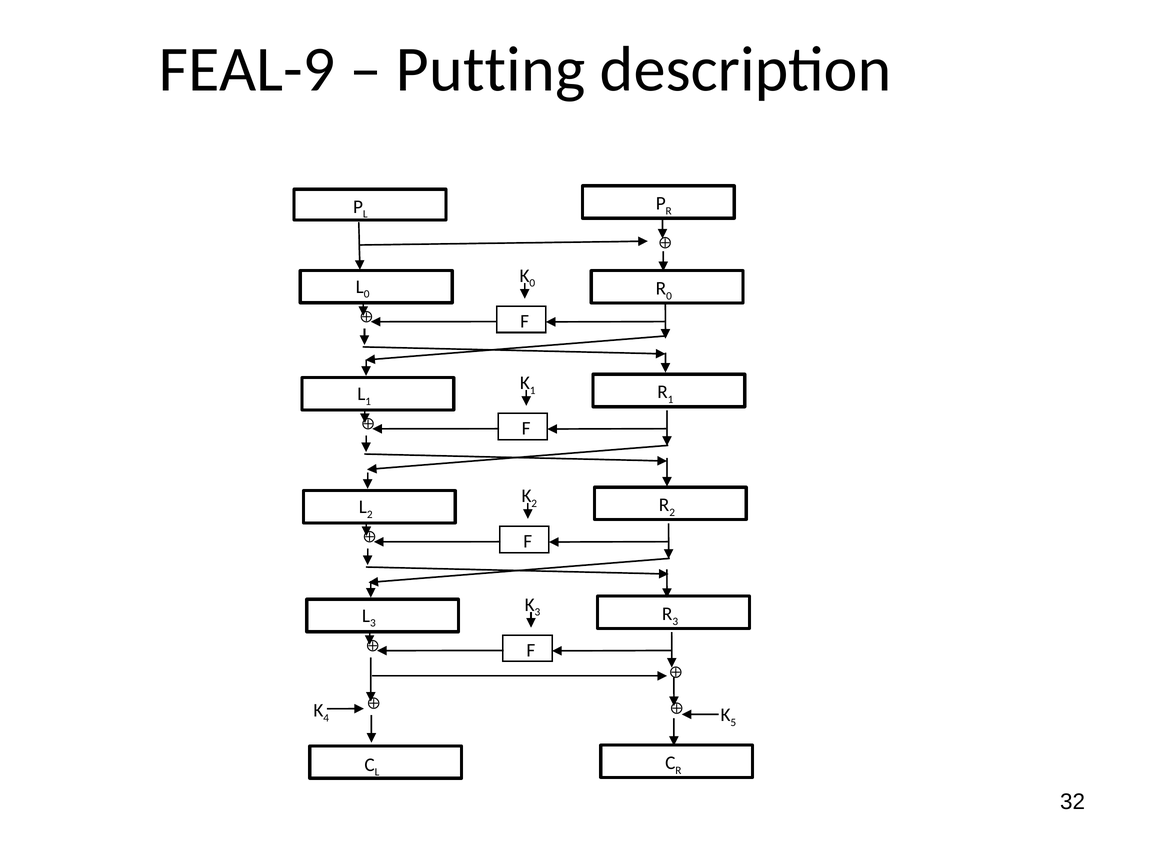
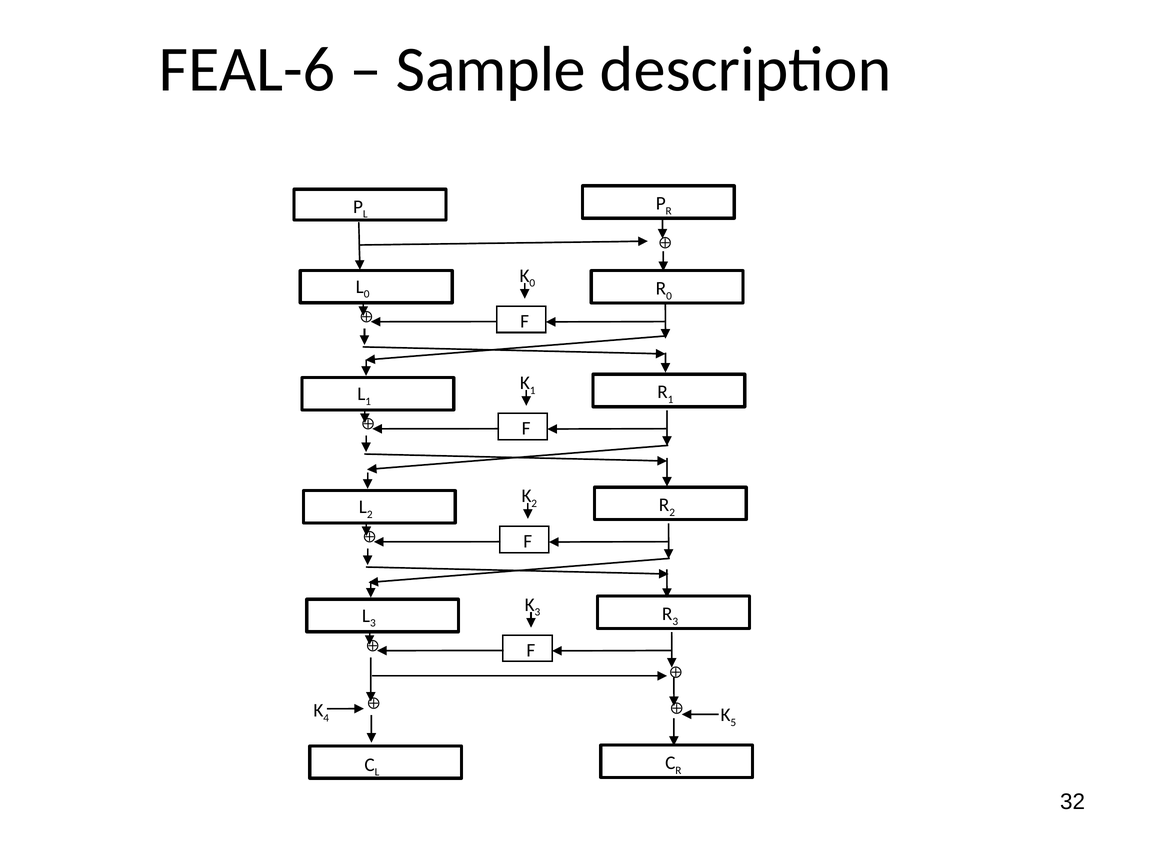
FEAL-9: FEAL-9 -> FEAL-6
Putting: Putting -> Sample
